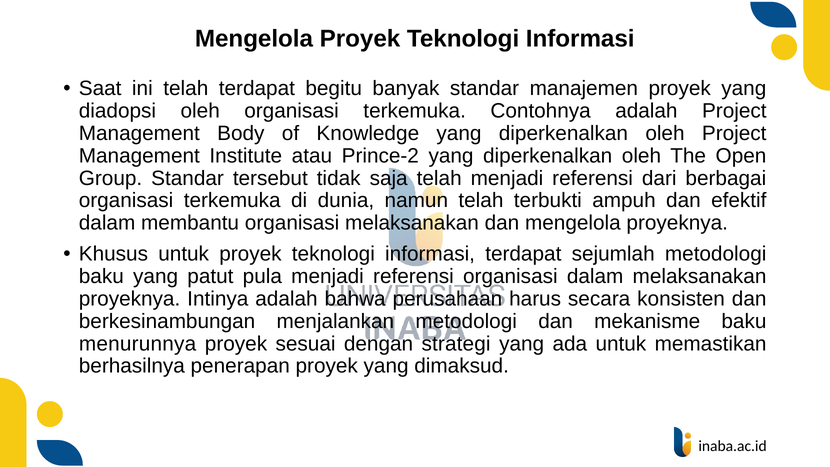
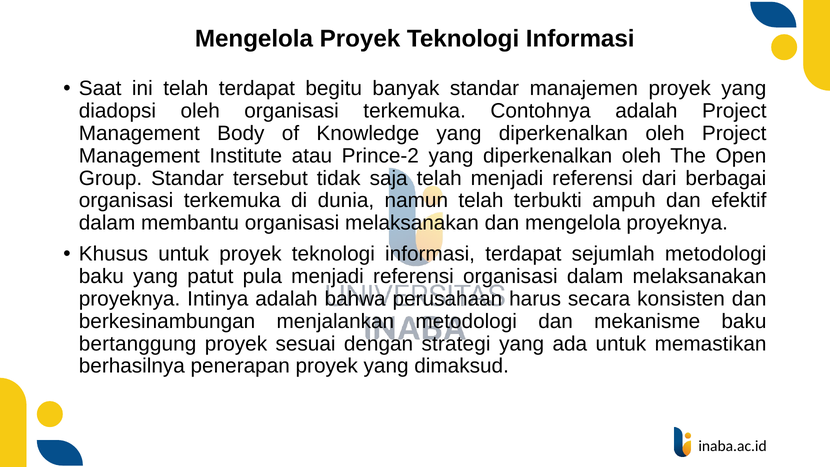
menurunnya: menurunnya -> bertanggung
